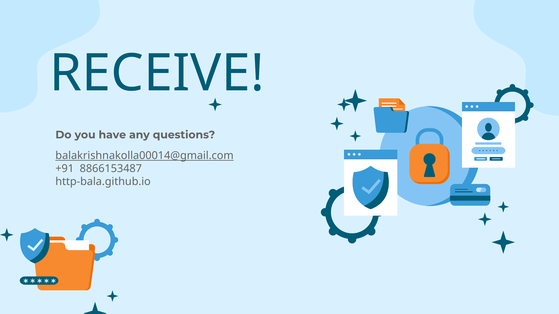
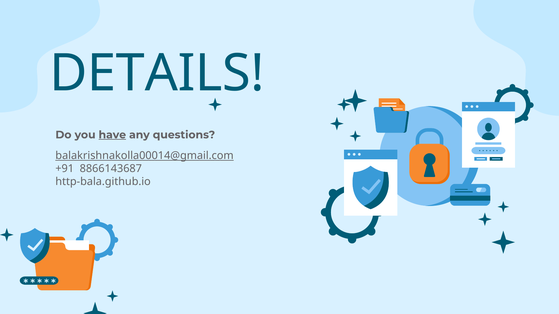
RECEIVE: RECEIVE -> DETAILS
have underline: none -> present
8866153487: 8866153487 -> 8866143687
